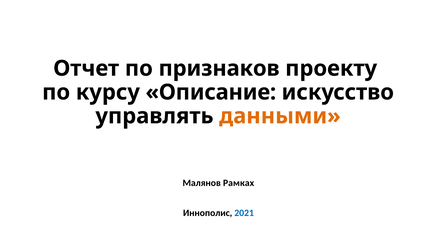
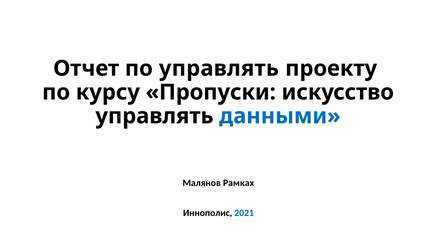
по признаков: признаков -> управлять
Описание: Описание -> Пропуски
данными colour: orange -> blue
